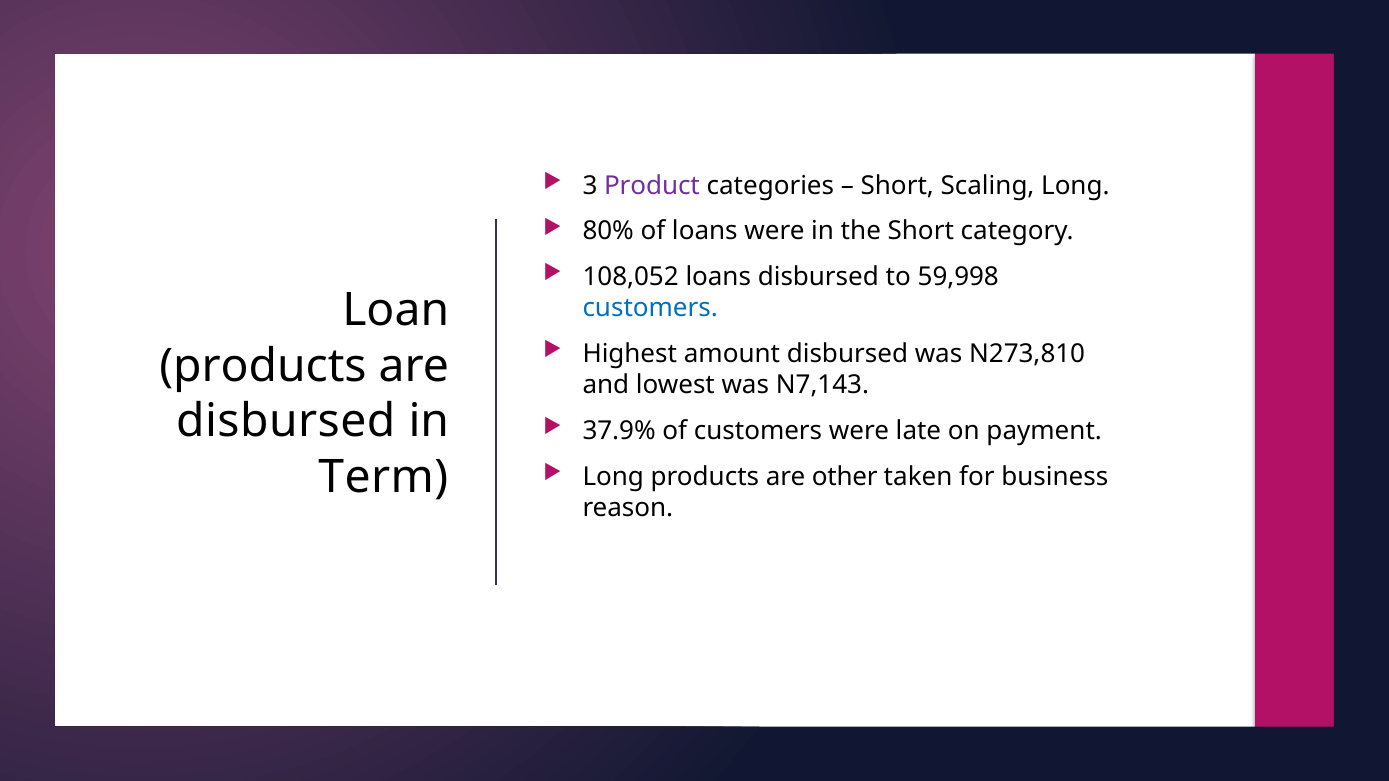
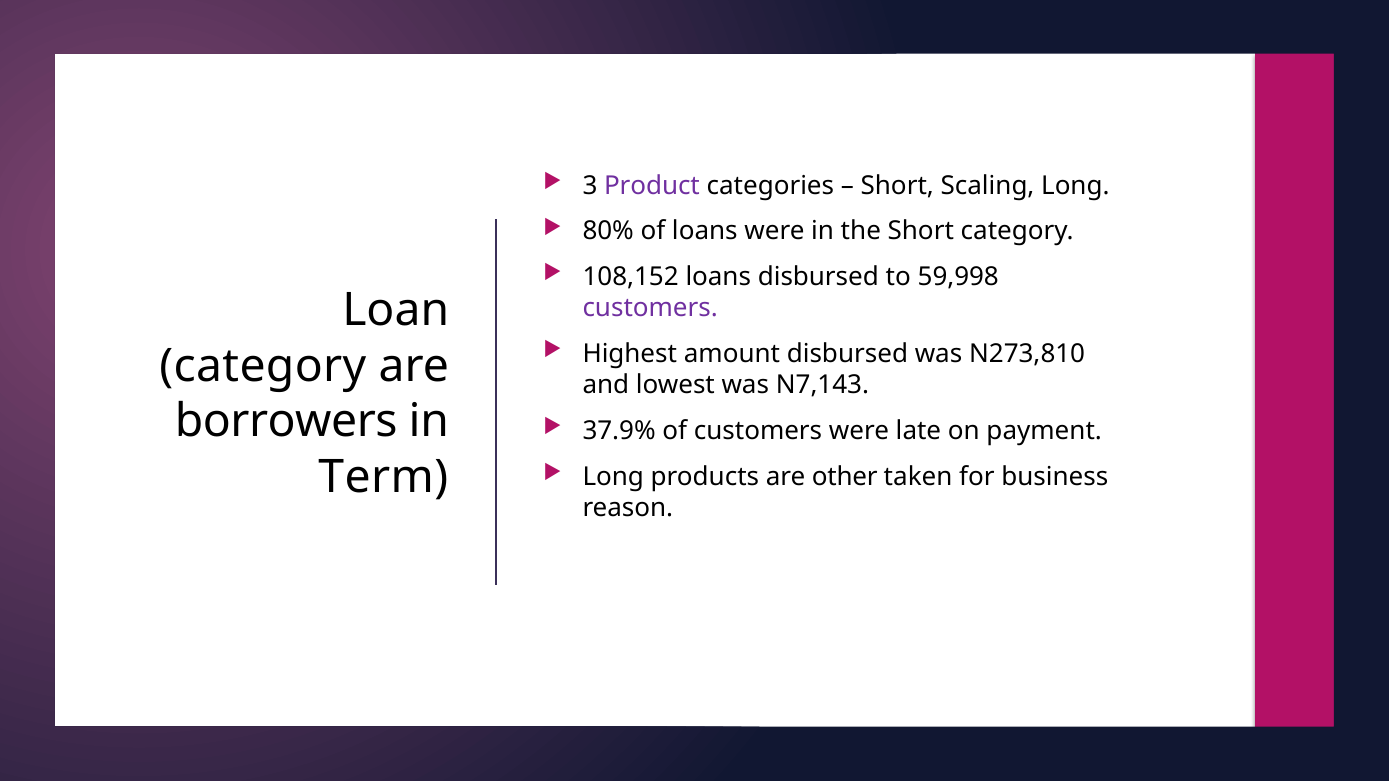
108,052: 108,052 -> 108,152
customers at (650, 308) colour: blue -> purple
products at (263, 366): products -> category
disbursed at (286, 422): disbursed -> borrowers
